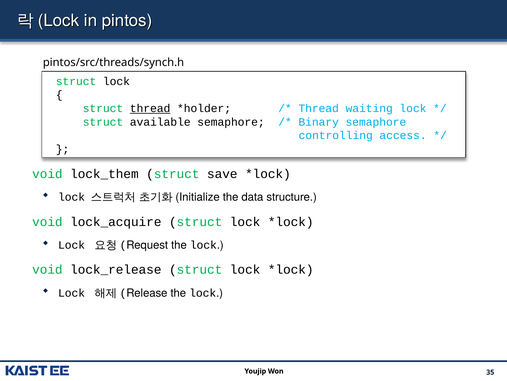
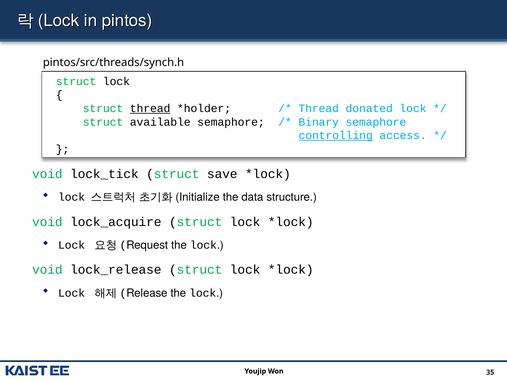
waiting: waiting -> donated
controlling underline: none -> present
lock_them: lock_them -> lock_tick
